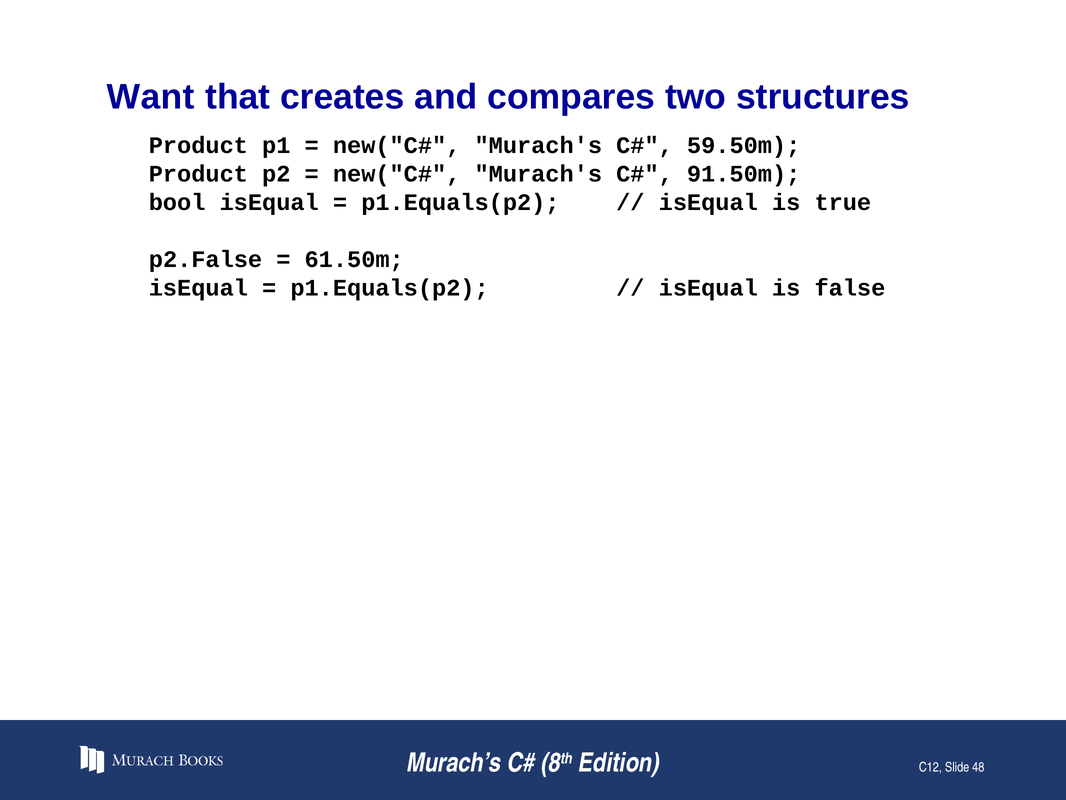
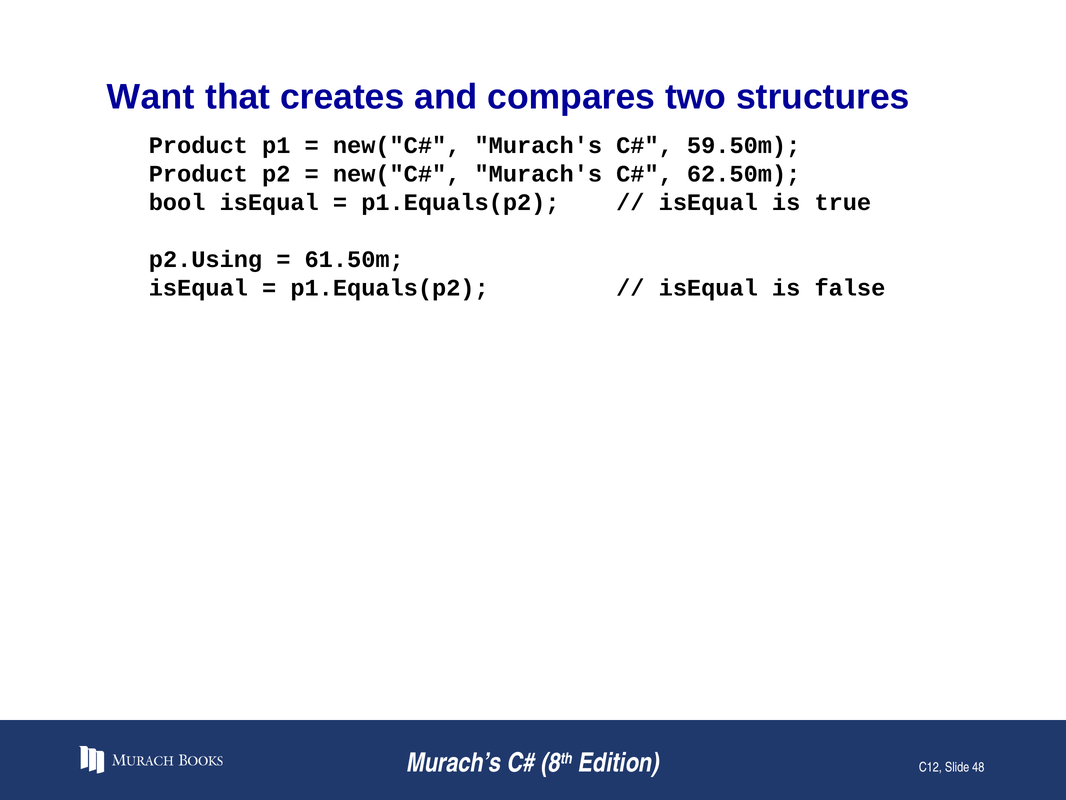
91.50m: 91.50m -> 62.50m
p2.False: p2.False -> p2.Using
